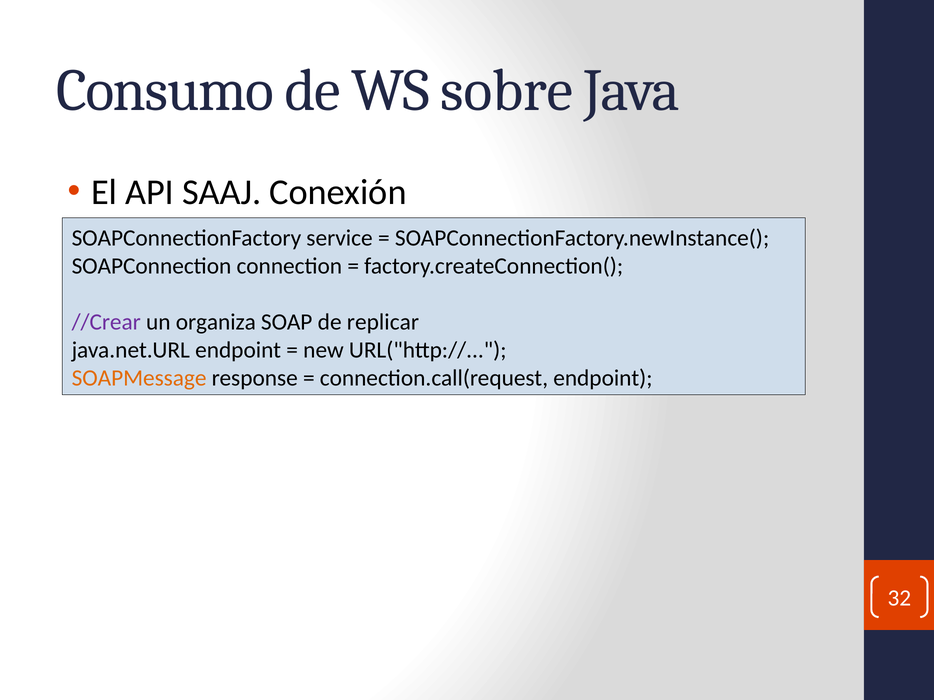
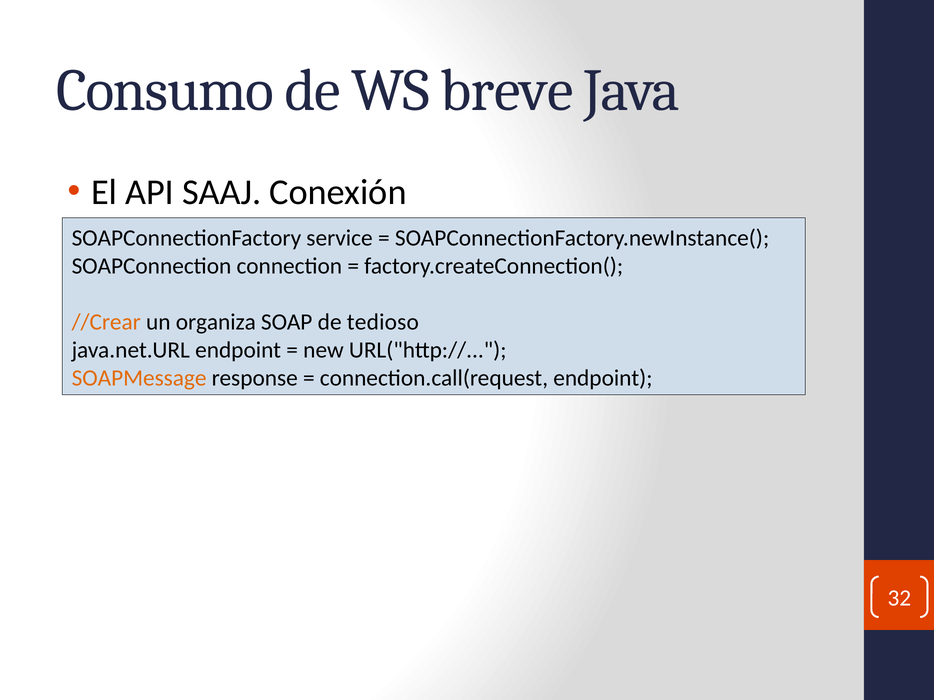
sobre: sobre -> breve
//Crear colour: purple -> orange
replicar: replicar -> tedioso
